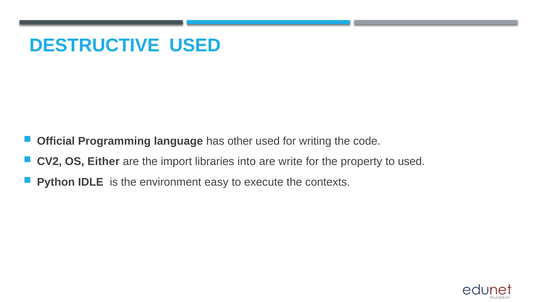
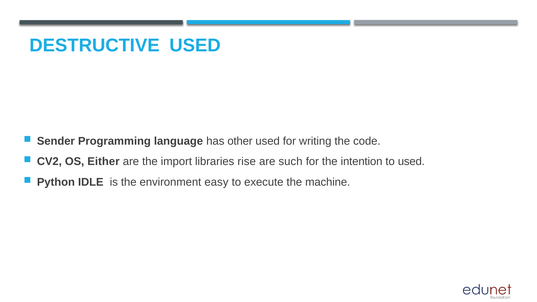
Official: Official -> Sender
into: into -> rise
write: write -> such
property: property -> intention
contexts: contexts -> machine
